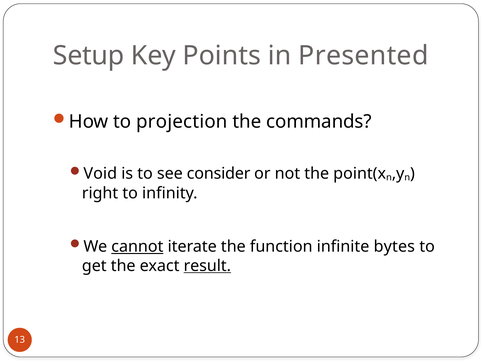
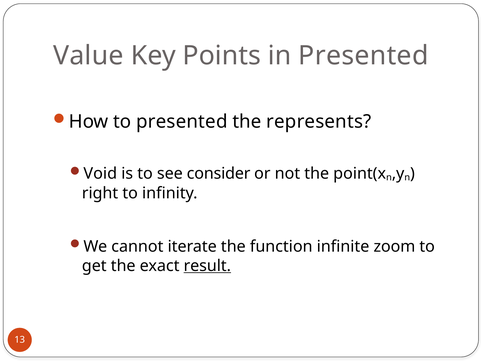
Setup: Setup -> Value
to projection: projection -> presented
commands: commands -> represents
cannot underline: present -> none
bytes: bytes -> zoom
